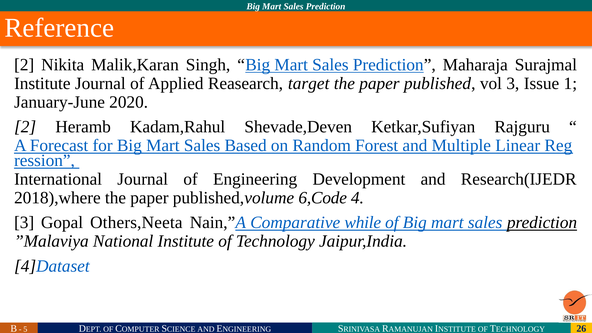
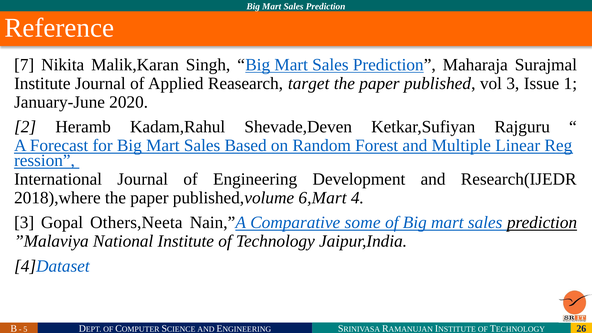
2 at (24, 65): 2 -> 7
6,Code: 6,Code -> 6,Mart
while: while -> some
